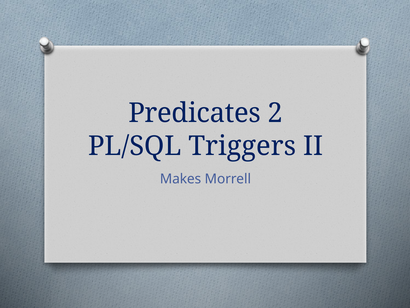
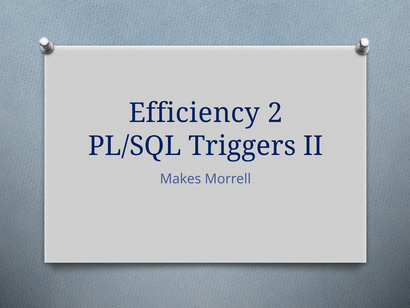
Predicates: Predicates -> Efficiency
